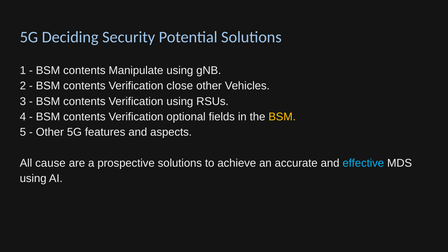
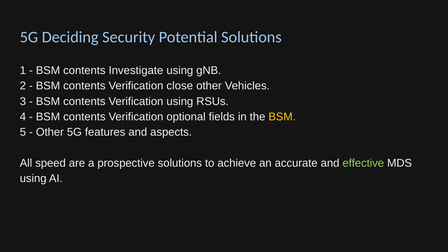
Manipulate: Manipulate -> Investigate
cause: cause -> speed
effective colour: light blue -> light green
